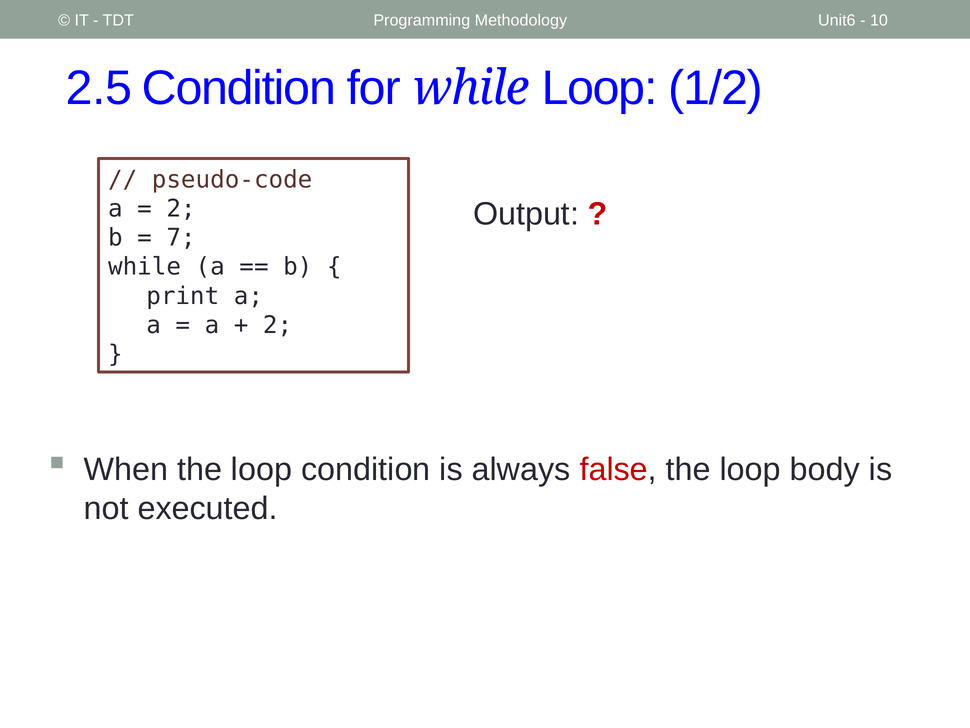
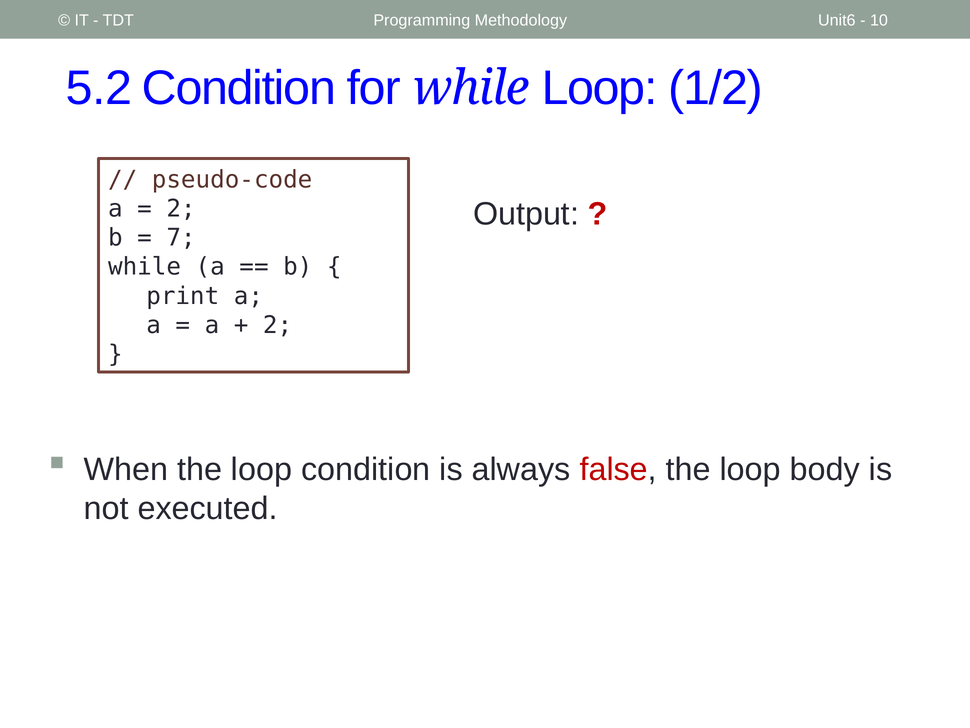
2.5: 2.5 -> 5.2
